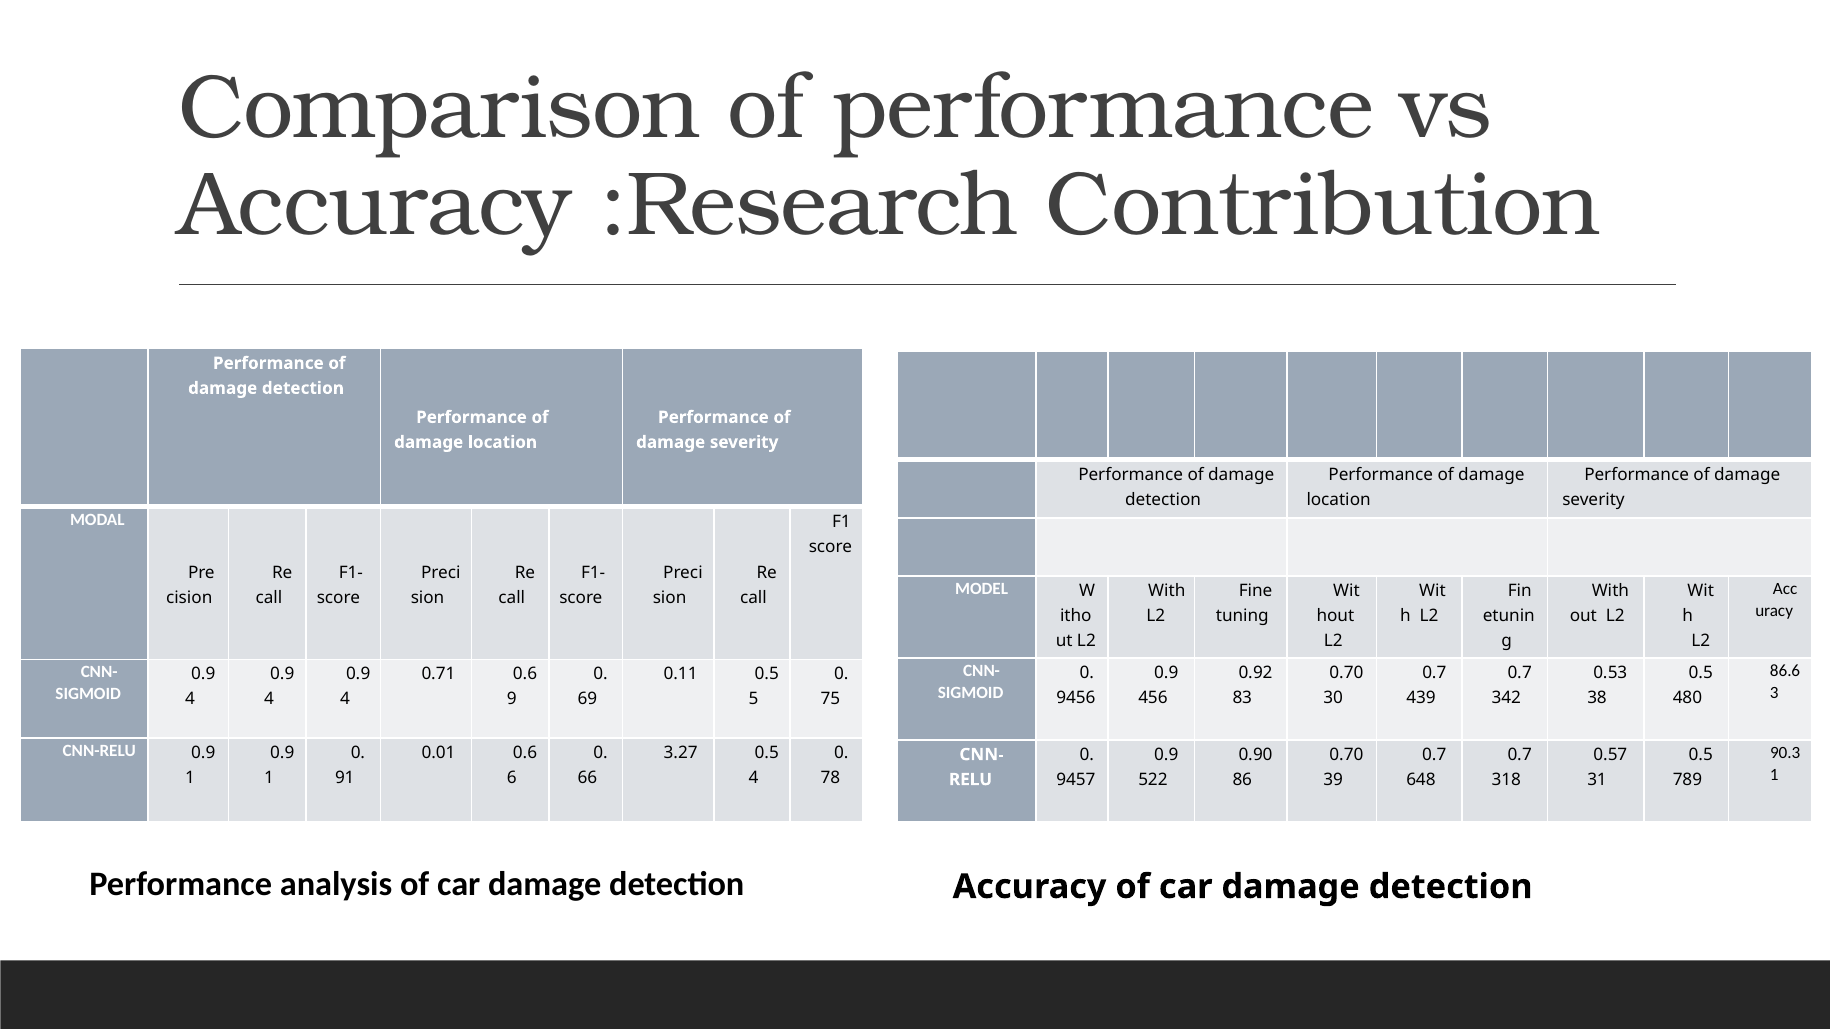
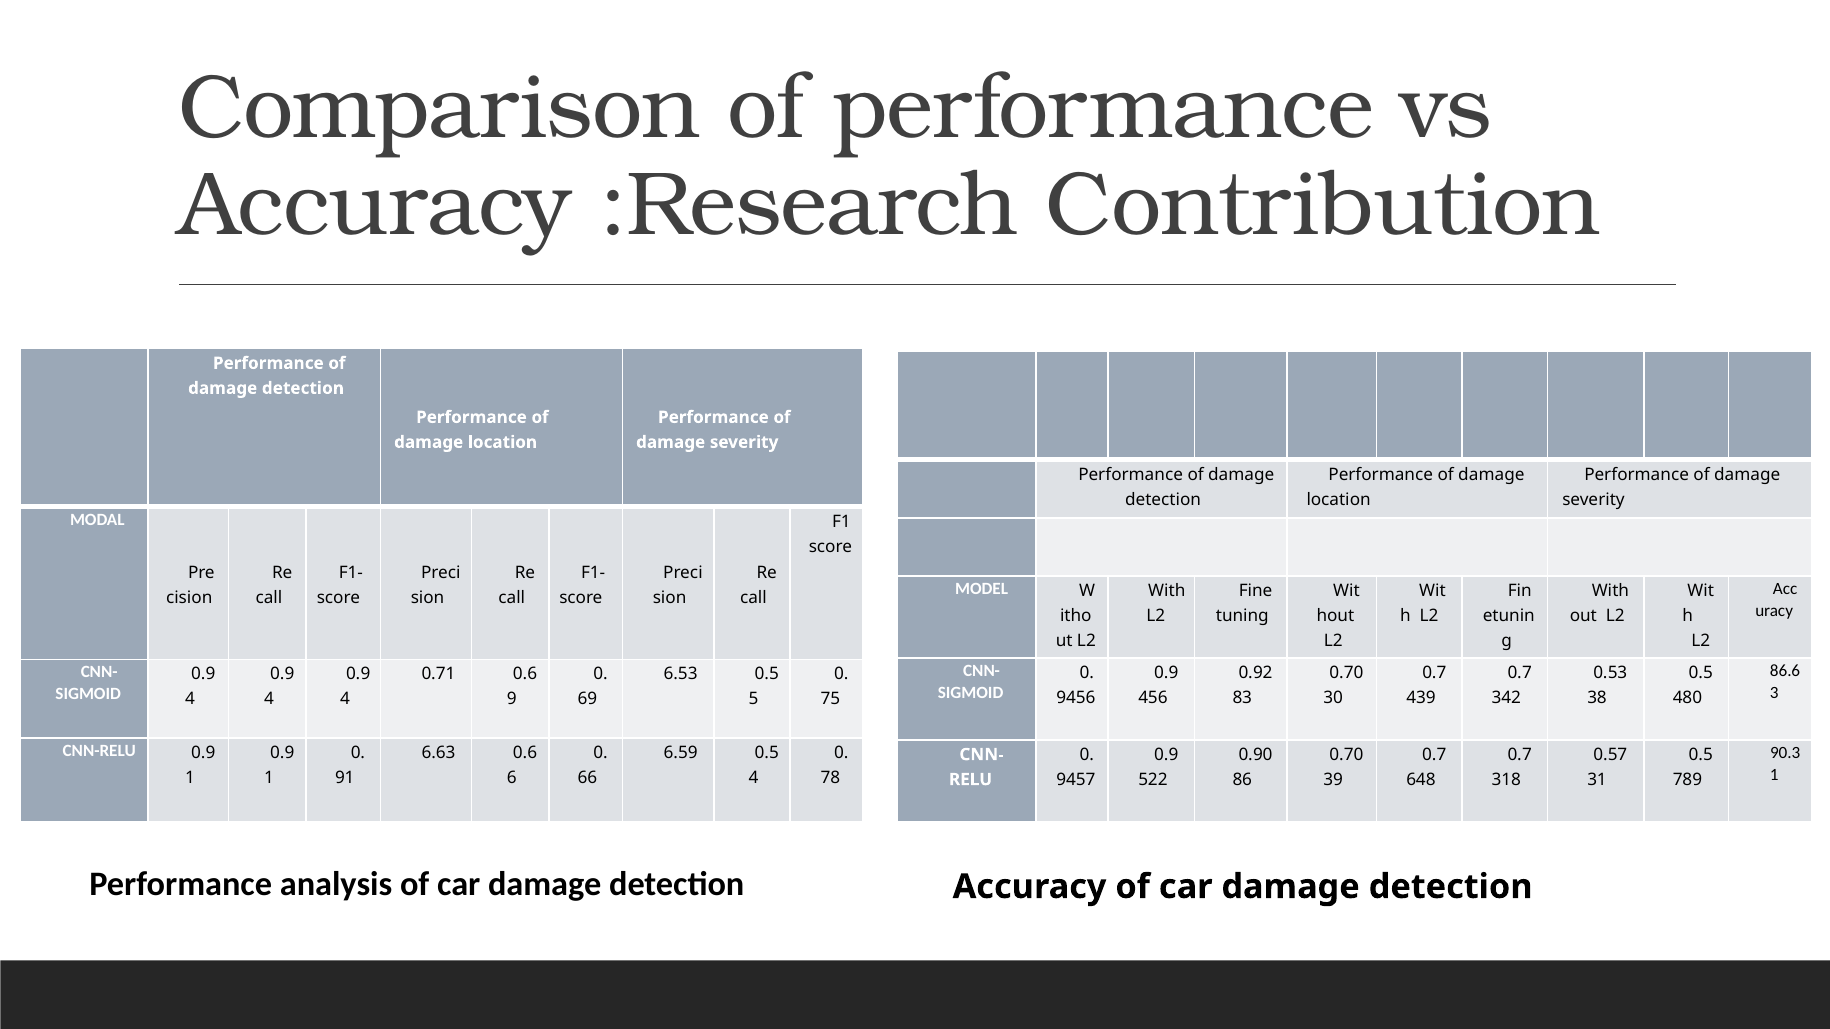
0.11: 0.11 -> 6.53
0.01: 0.01 -> 6.63
3.27: 3.27 -> 6.59
